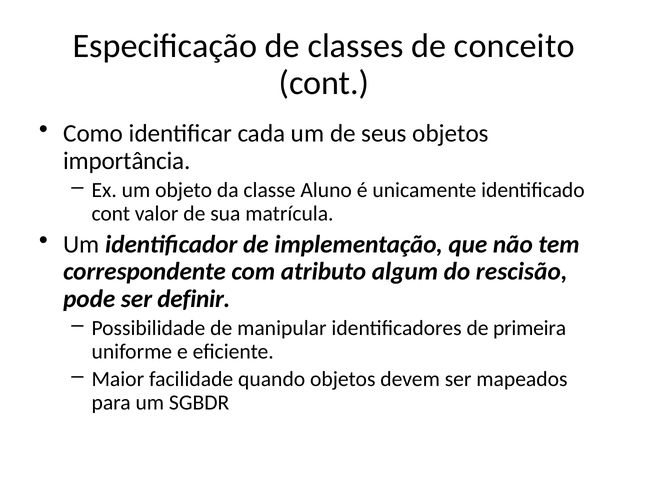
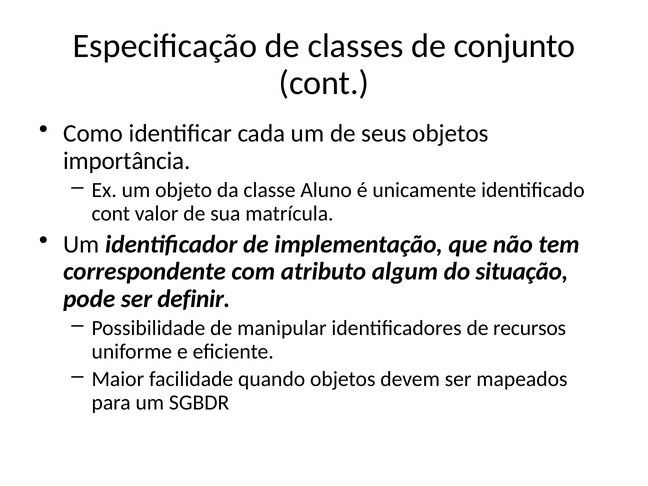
conceito: conceito -> conjunto
rescisão: rescisão -> situação
primeira: primeira -> recursos
